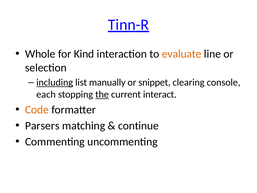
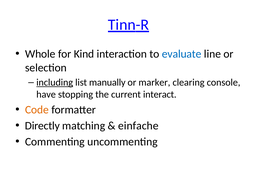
evaluate colour: orange -> blue
snippet: snippet -> marker
each: each -> have
the underline: present -> none
Parsers: Parsers -> Directly
continue: continue -> einfache
